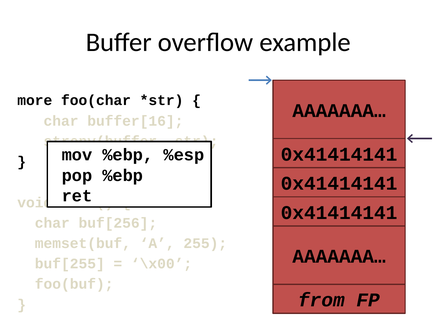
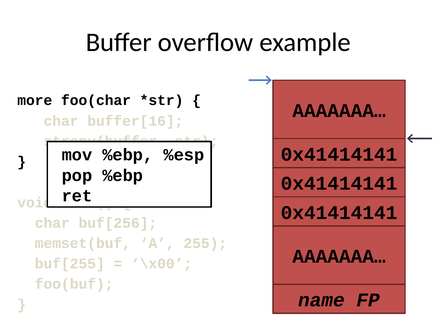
from: from -> name
